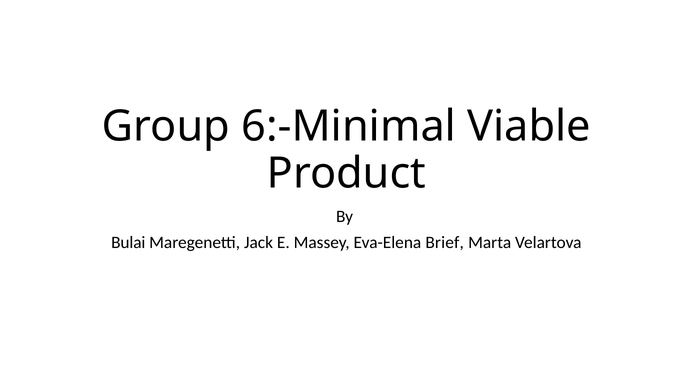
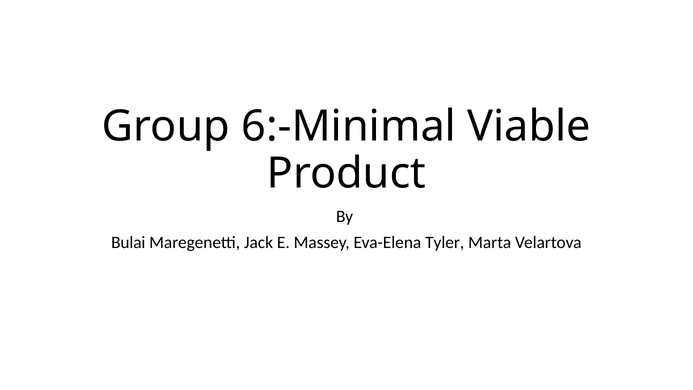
Brief: Brief -> Tyler
